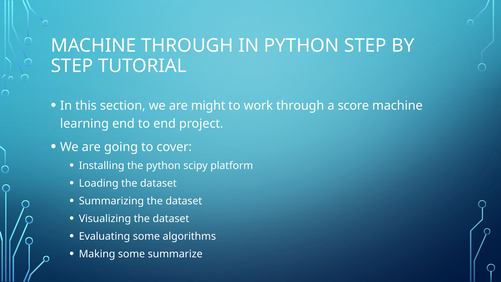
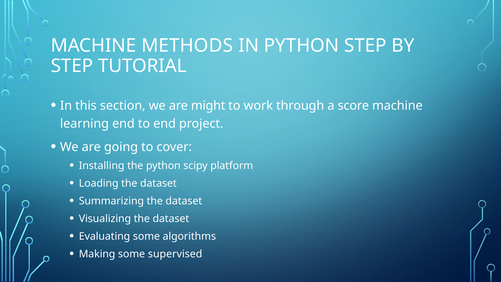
MACHINE THROUGH: THROUGH -> METHODS
summarize: summarize -> supervised
